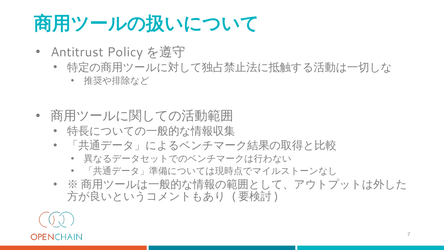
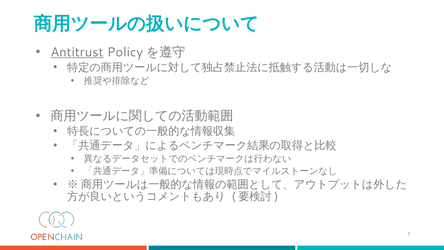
Antitrust underline: none -> present
